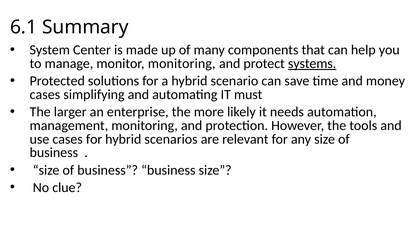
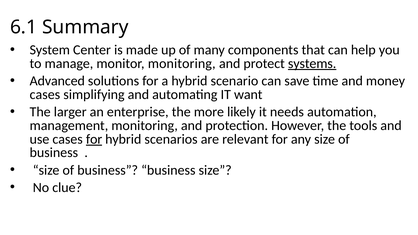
Protected: Protected -> Advanced
must: must -> want
for at (94, 139) underline: none -> present
